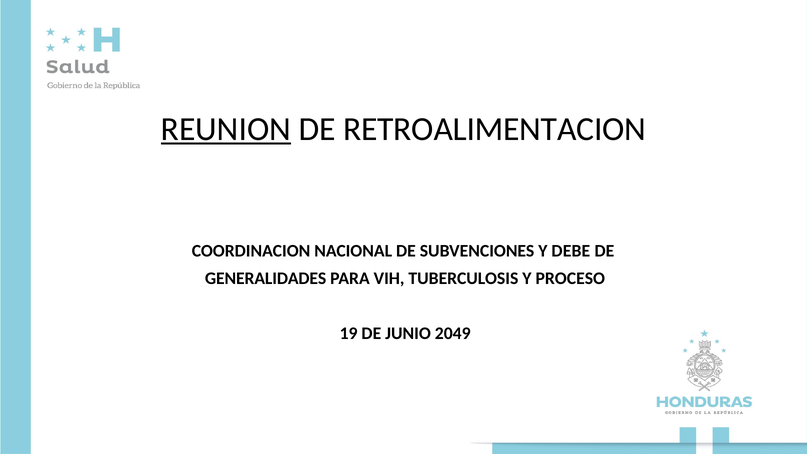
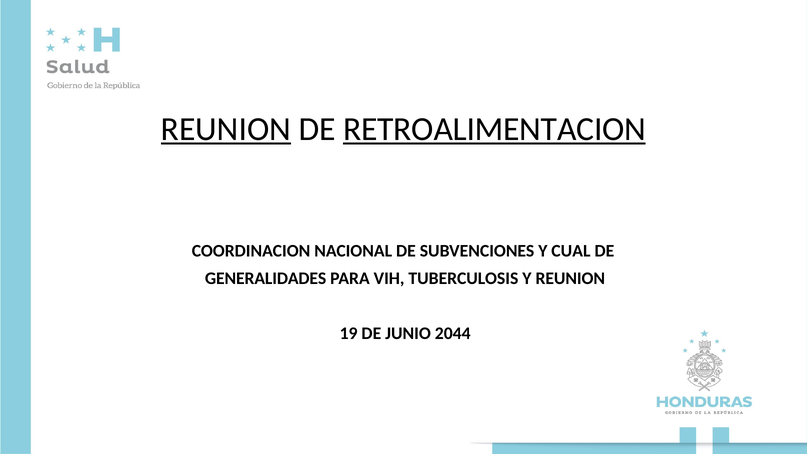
RETROALIMENTACION underline: none -> present
DEBE: DEBE -> CUAL
Y PROCESO: PROCESO -> REUNION
2049: 2049 -> 2044
